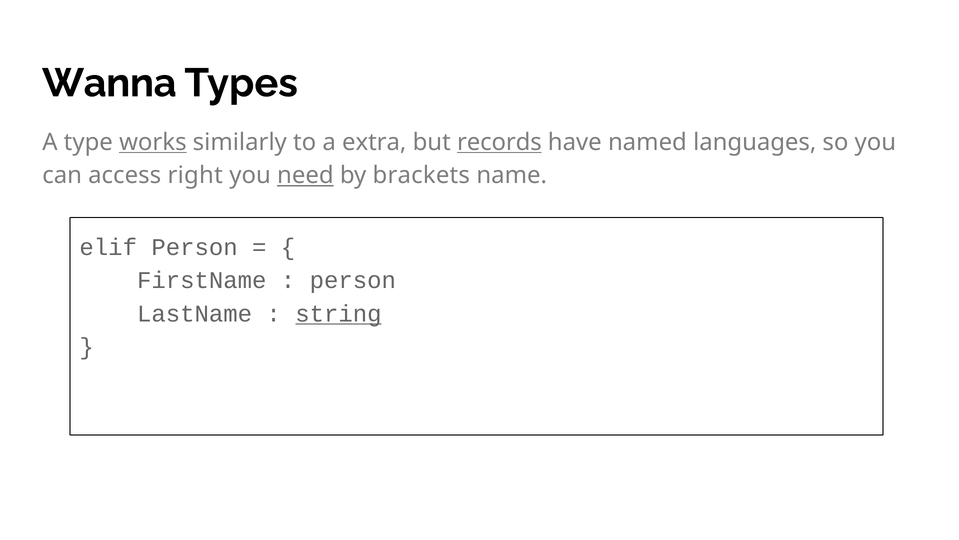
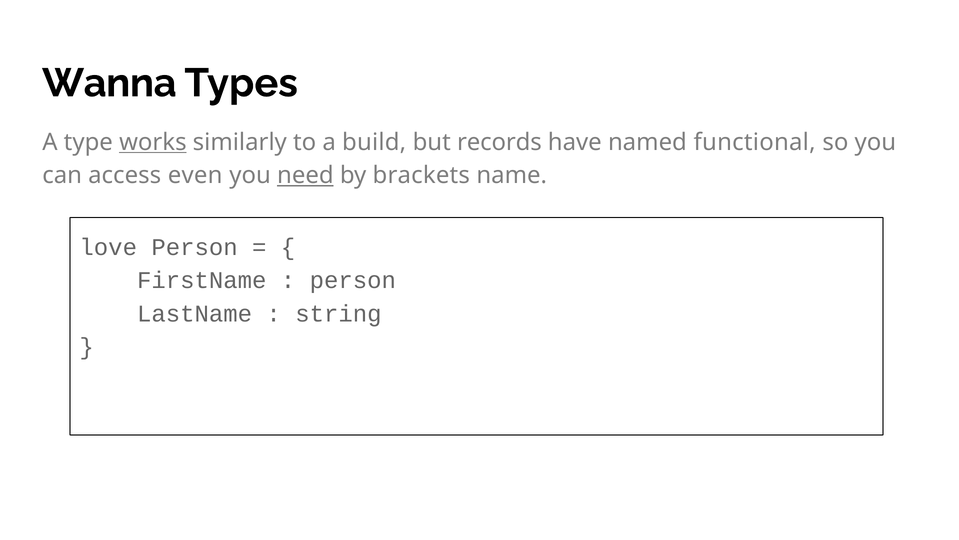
extra: extra -> build
records underline: present -> none
languages: languages -> functional
right: right -> even
elif: elif -> love
string underline: present -> none
